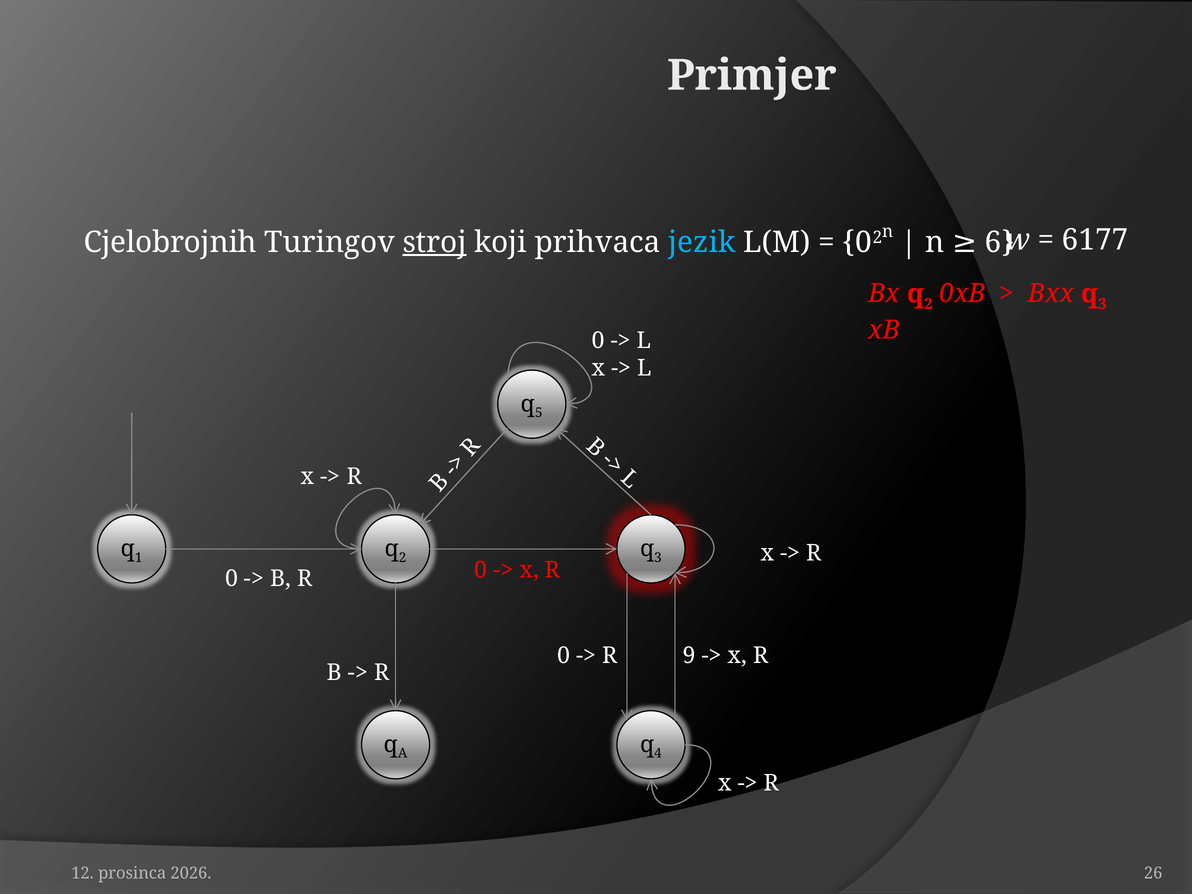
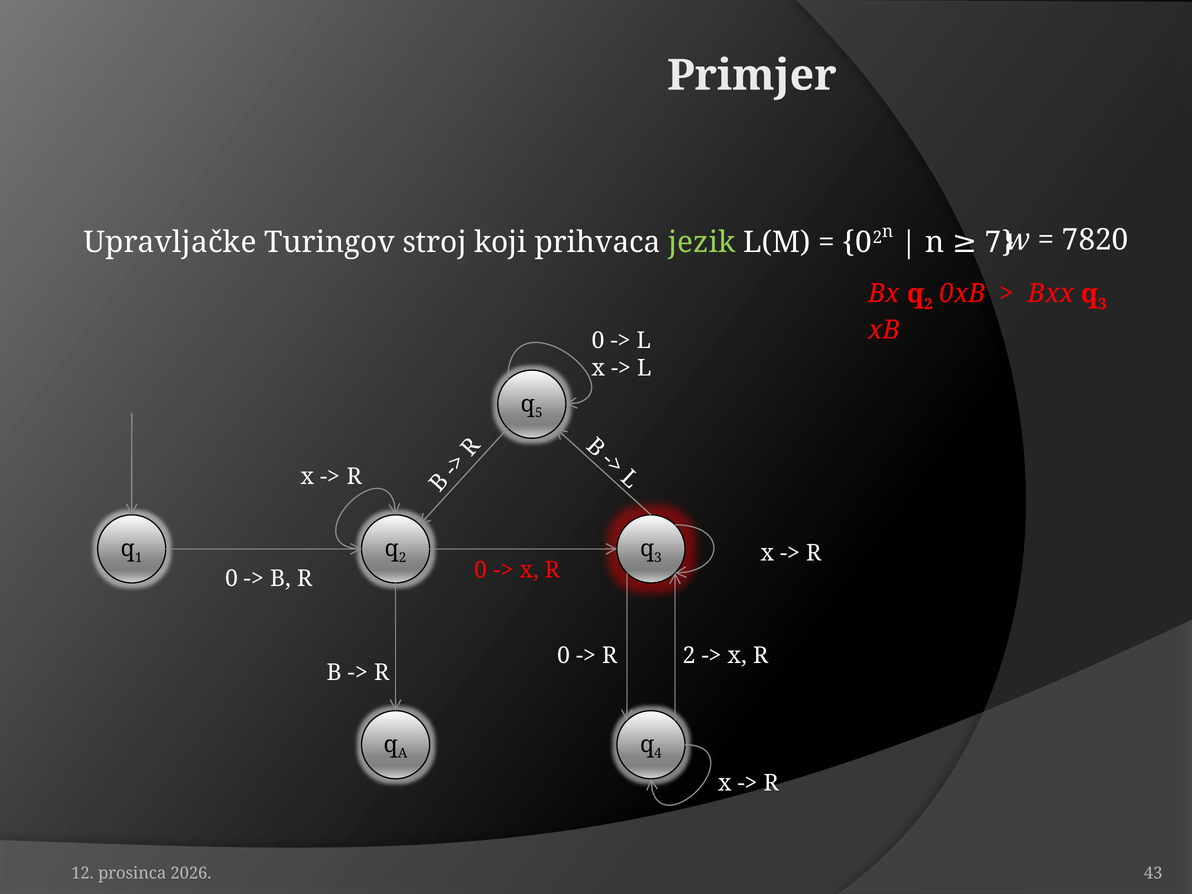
6177: 6177 -> 7820
Cjelobrojnih: Cjelobrojnih -> Upravljačke
stroj underline: present -> none
jezik colour: light blue -> light green
6: 6 -> 7
R 9: 9 -> 2
26: 26 -> 43
